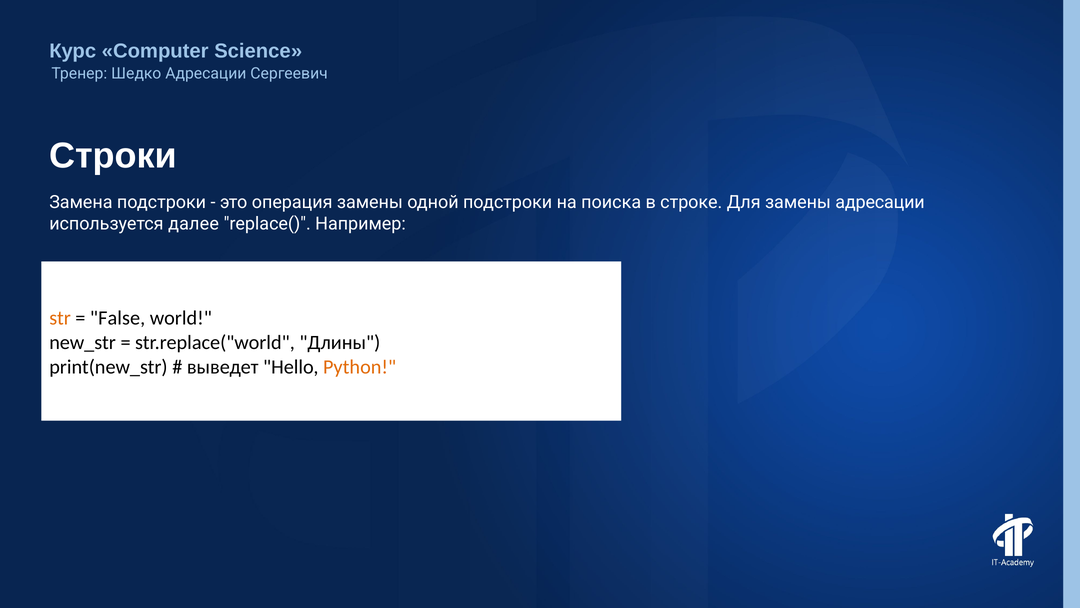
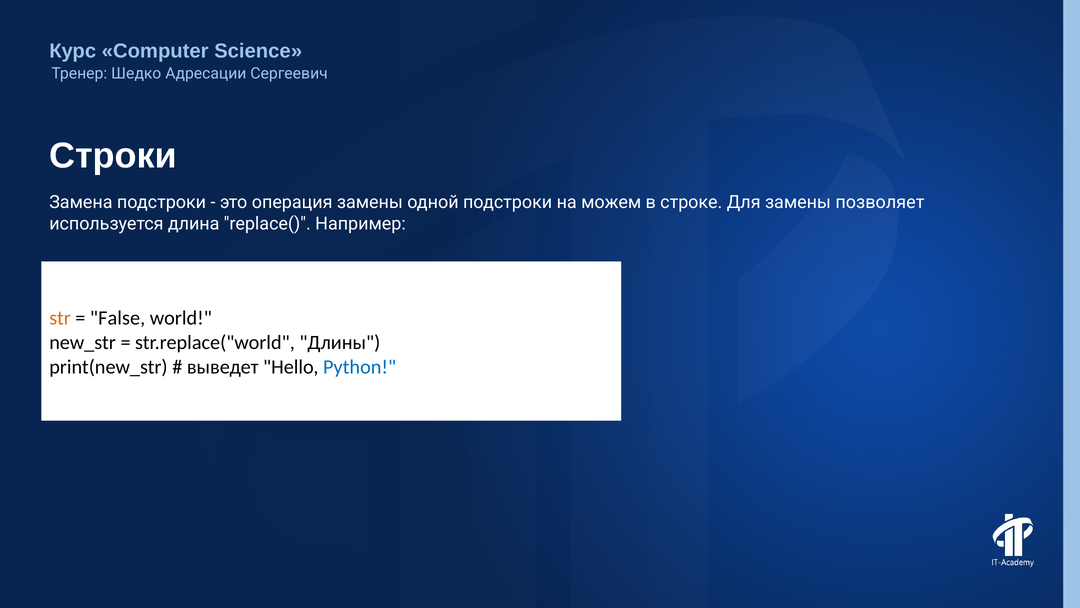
поиска: поиска -> можем
замены адресации: адресации -> позволяет
далее: далее -> длина
Python colour: orange -> blue
